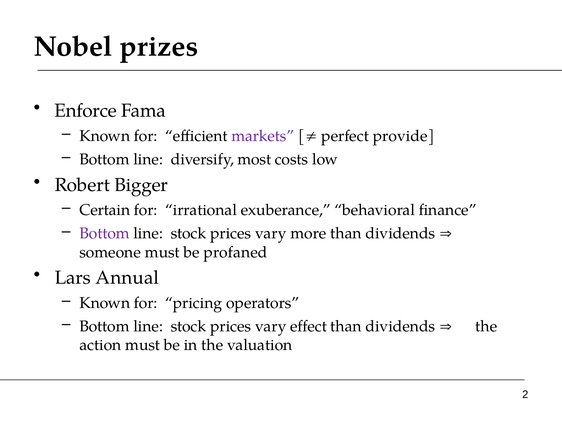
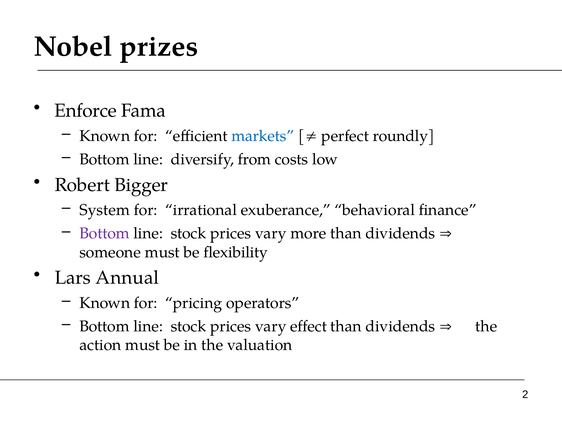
markets colour: purple -> blue
provide: provide -> roundly
most: most -> from
Certain: Certain -> System
profaned: profaned -> flexibility
